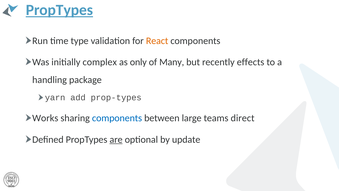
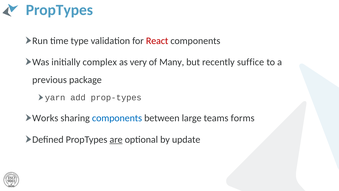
PropTypes at (59, 10) underline: present -> none
React colour: orange -> red
only: only -> very
effects: effects -> suffice
handling: handling -> previous
direct: direct -> forms
